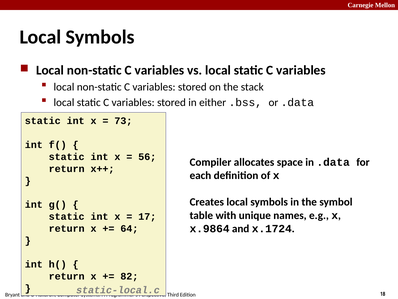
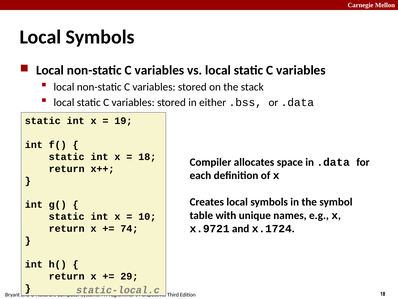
73: 73 -> 19
56 at (147, 157): 56 -> 18
17: 17 -> 10
x.9864: x.9864 -> x.9721
64: 64 -> 74
82: 82 -> 29
